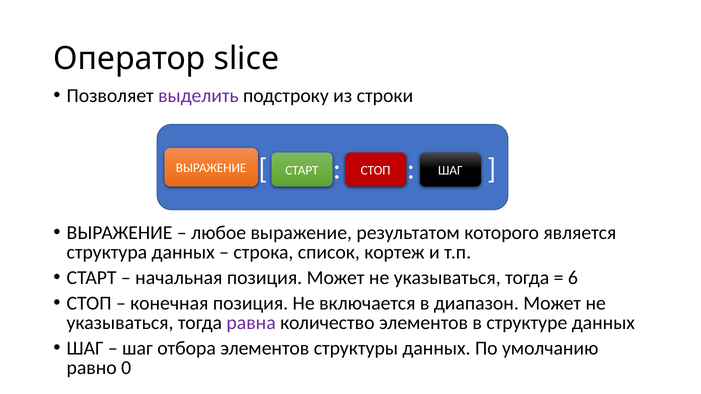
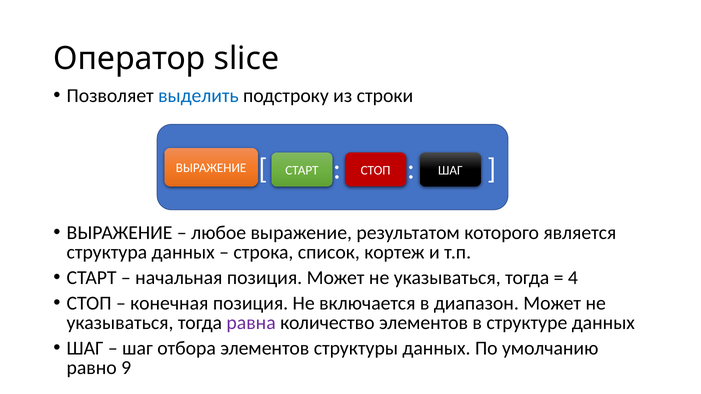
выделить colour: purple -> blue
6: 6 -> 4
0: 0 -> 9
